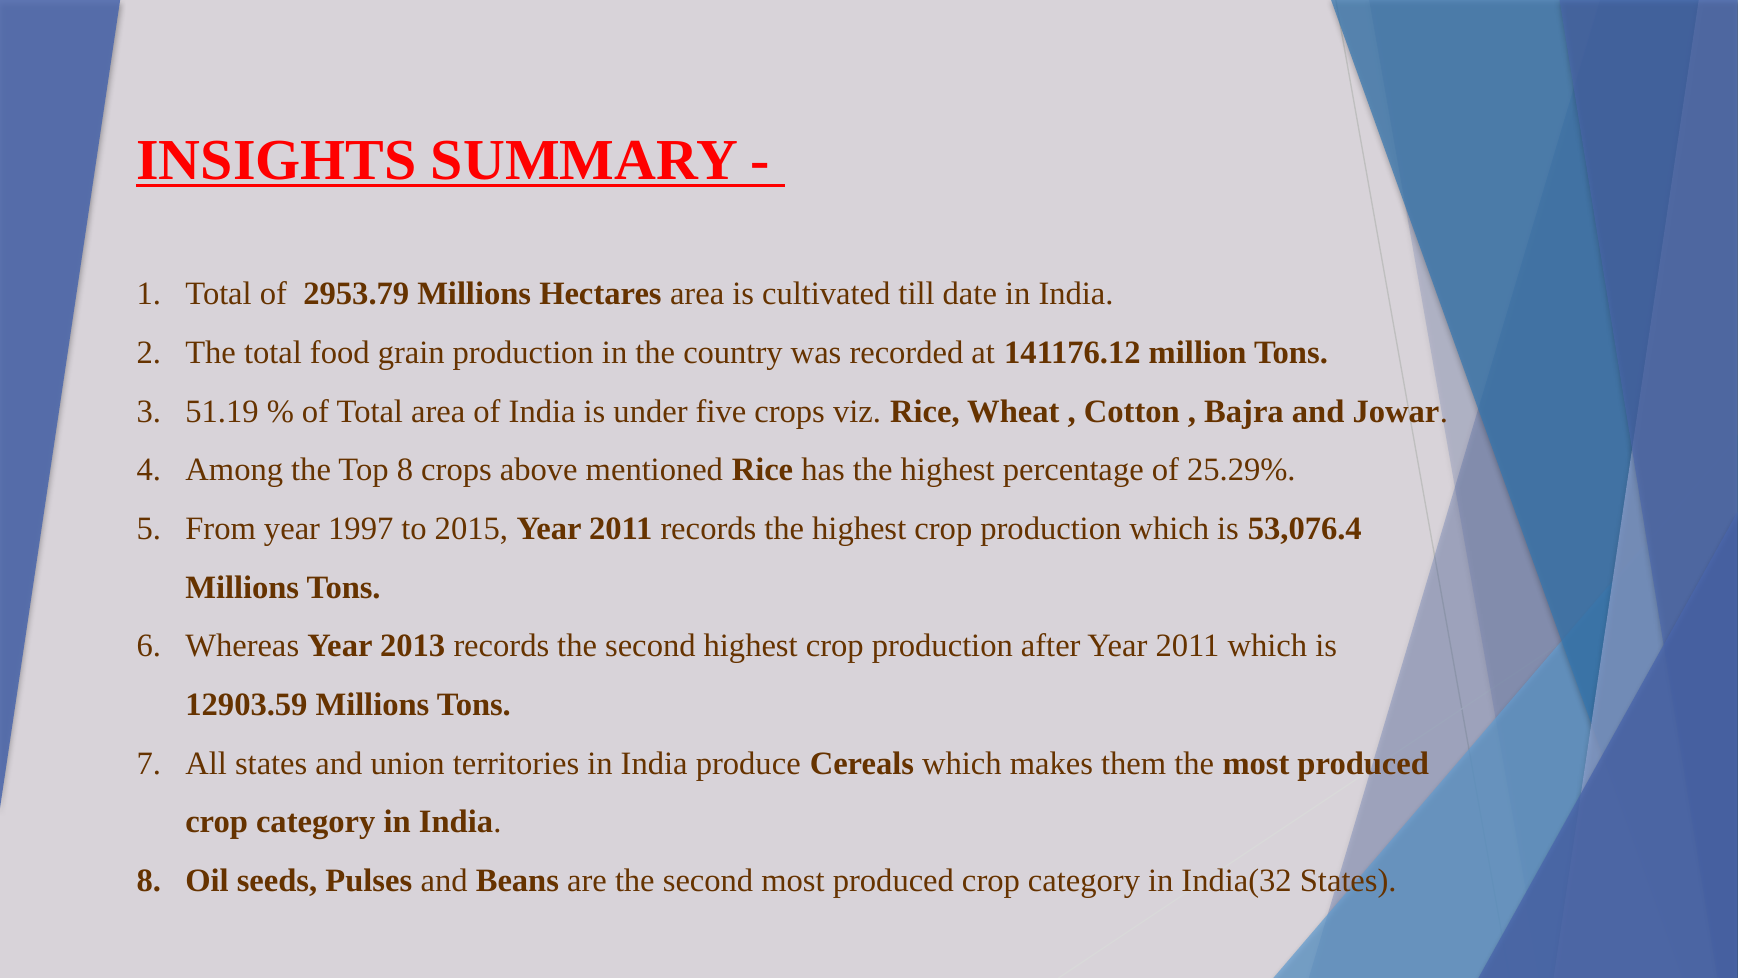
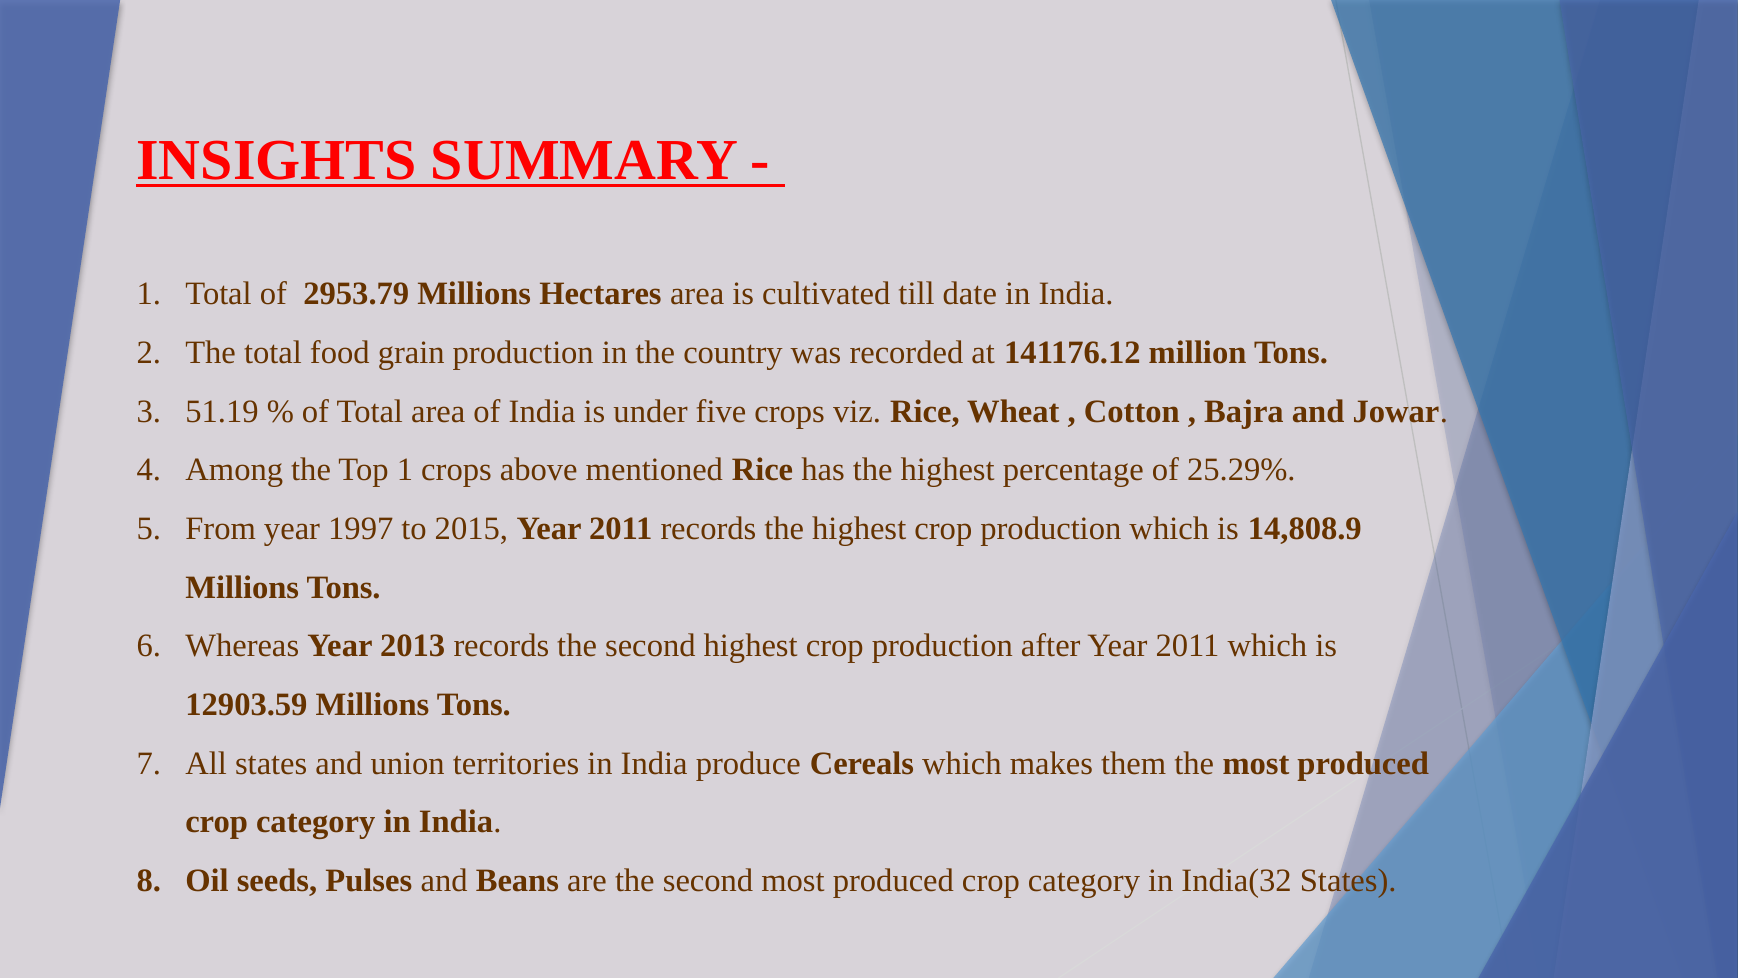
Top 8: 8 -> 1
53,076.4: 53,076.4 -> 14,808.9
